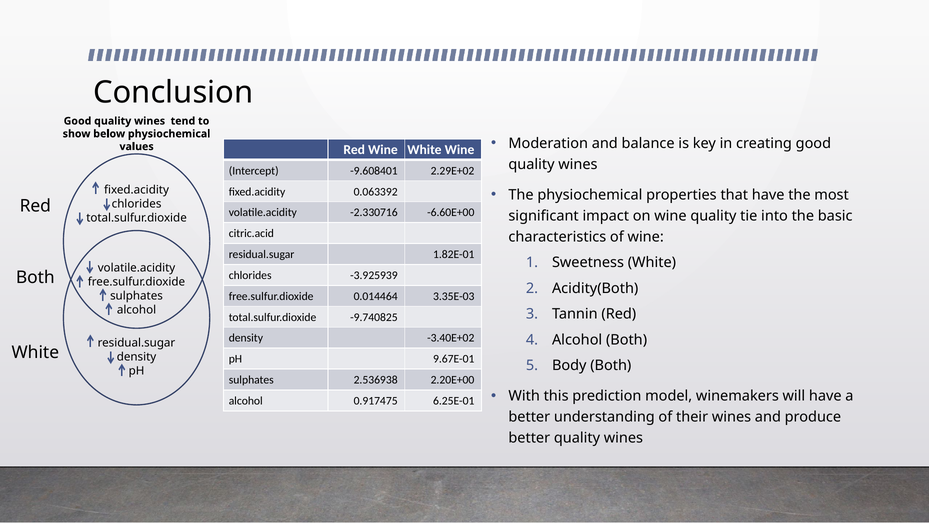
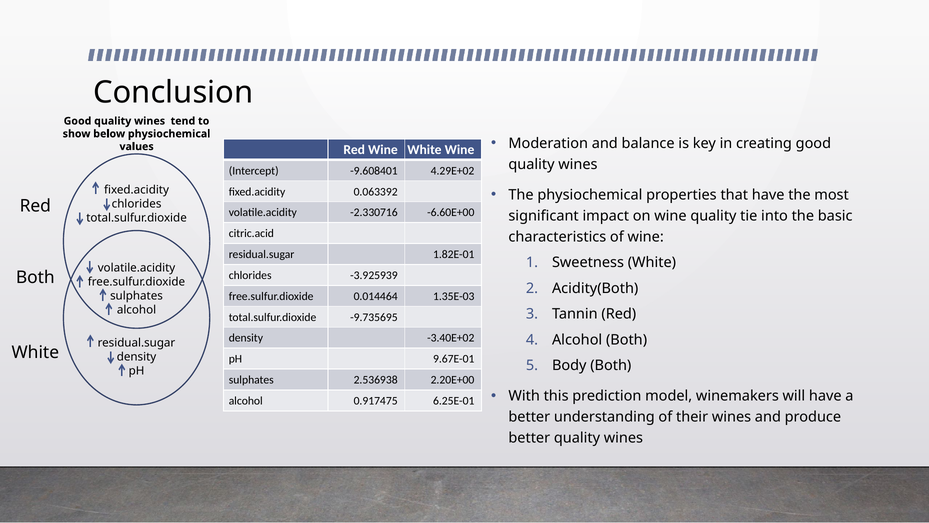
2.29E+02: 2.29E+02 -> 4.29E+02
3.35E-03: 3.35E-03 -> 1.35E-03
-9.740825: -9.740825 -> -9.735695
